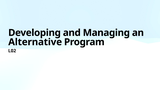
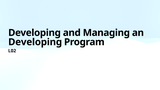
Alternative at (35, 42): Alternative -> Developing
